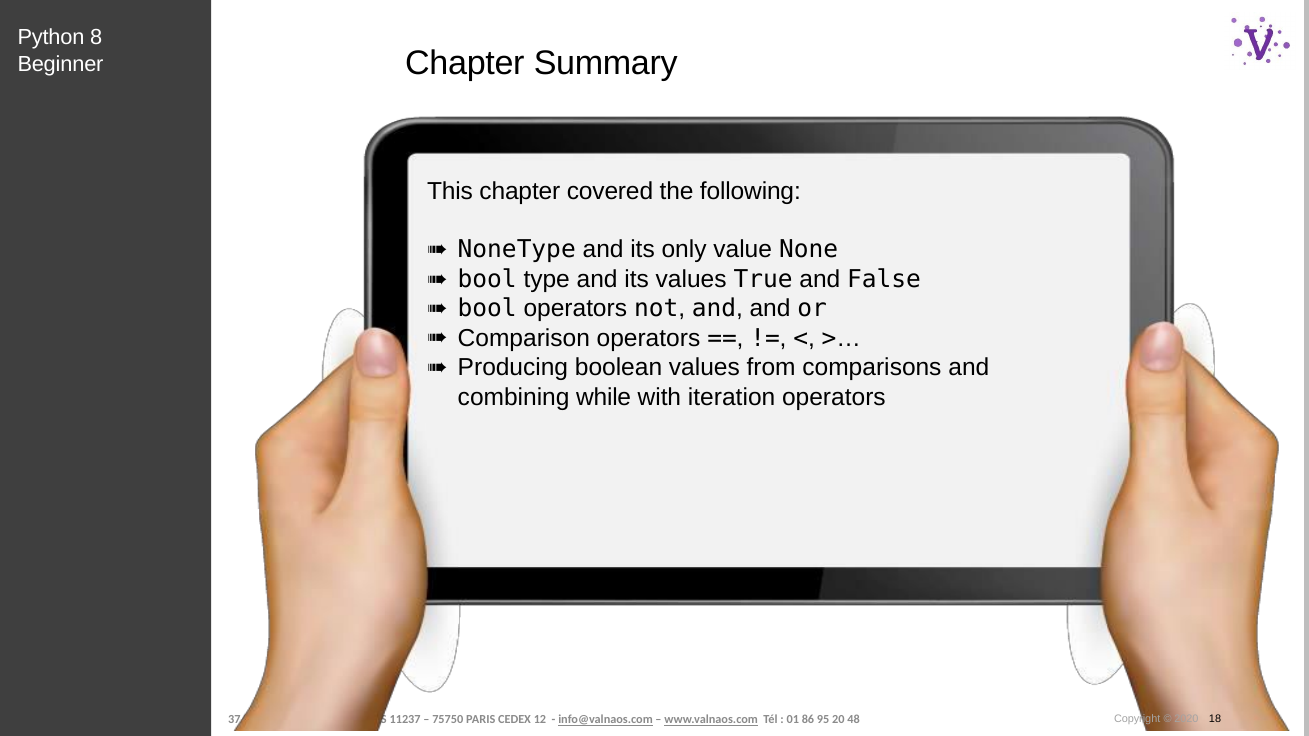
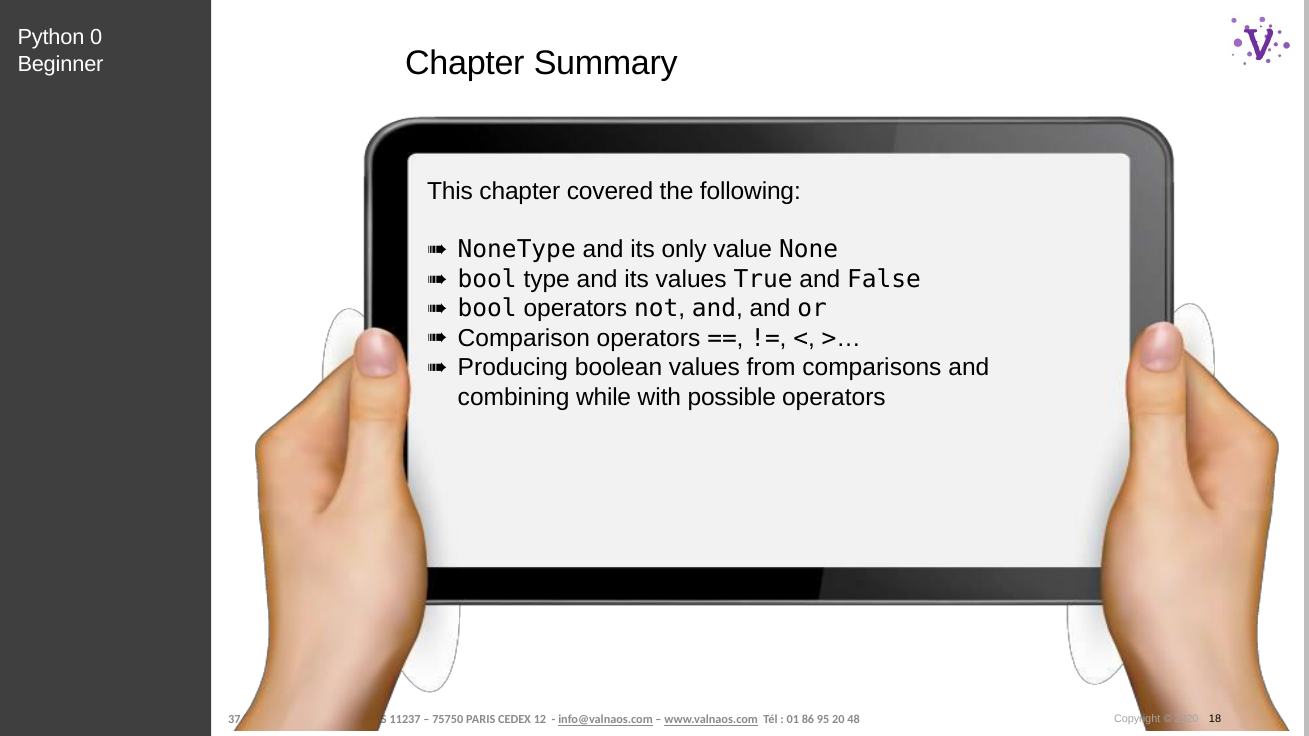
8: 8 -> 0
iteration: iteration -> possible
